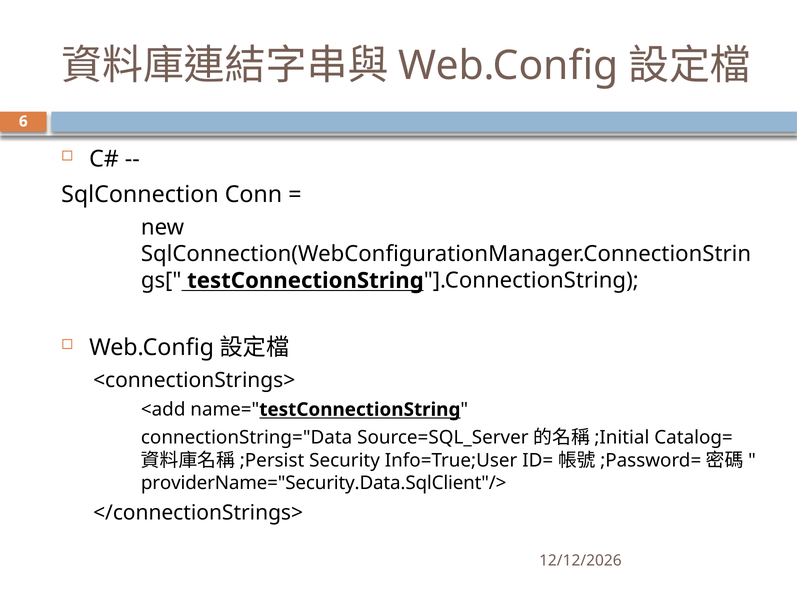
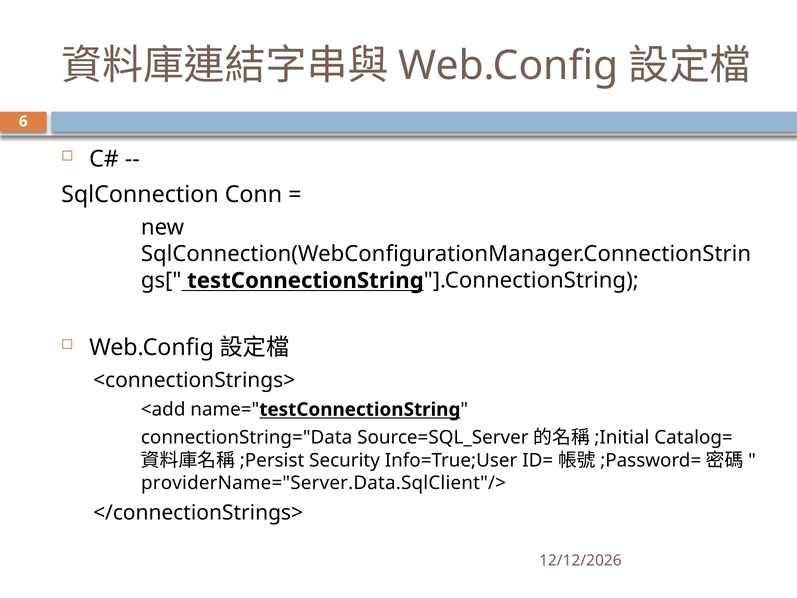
providerName="Security.Data.SqlClient"/>: providerName="Security.Data.SqlClient"/> -> providerName="Server.Data.SqlClient"/>
